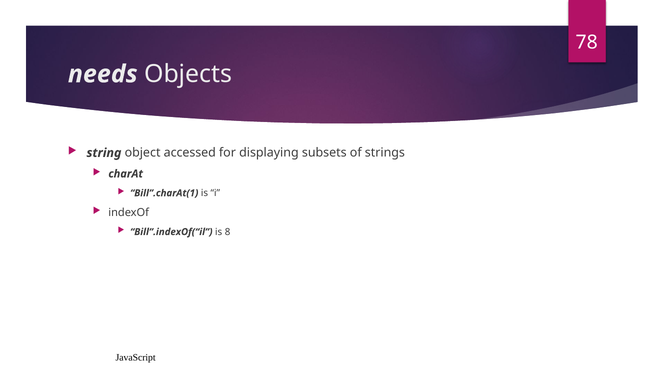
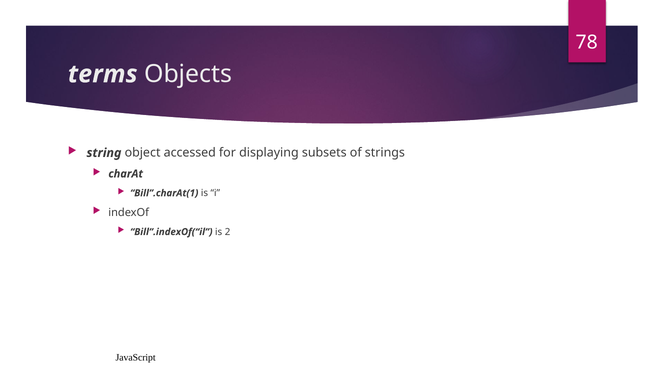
needs: needs -> terms
8: 8 -> 2
